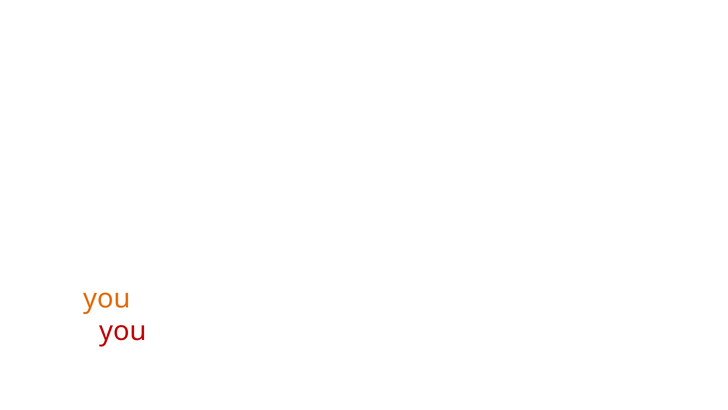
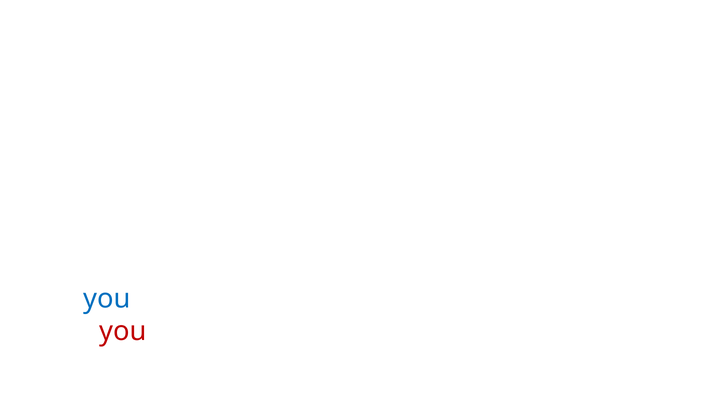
you at (107, 298) colour: orange -> blue
